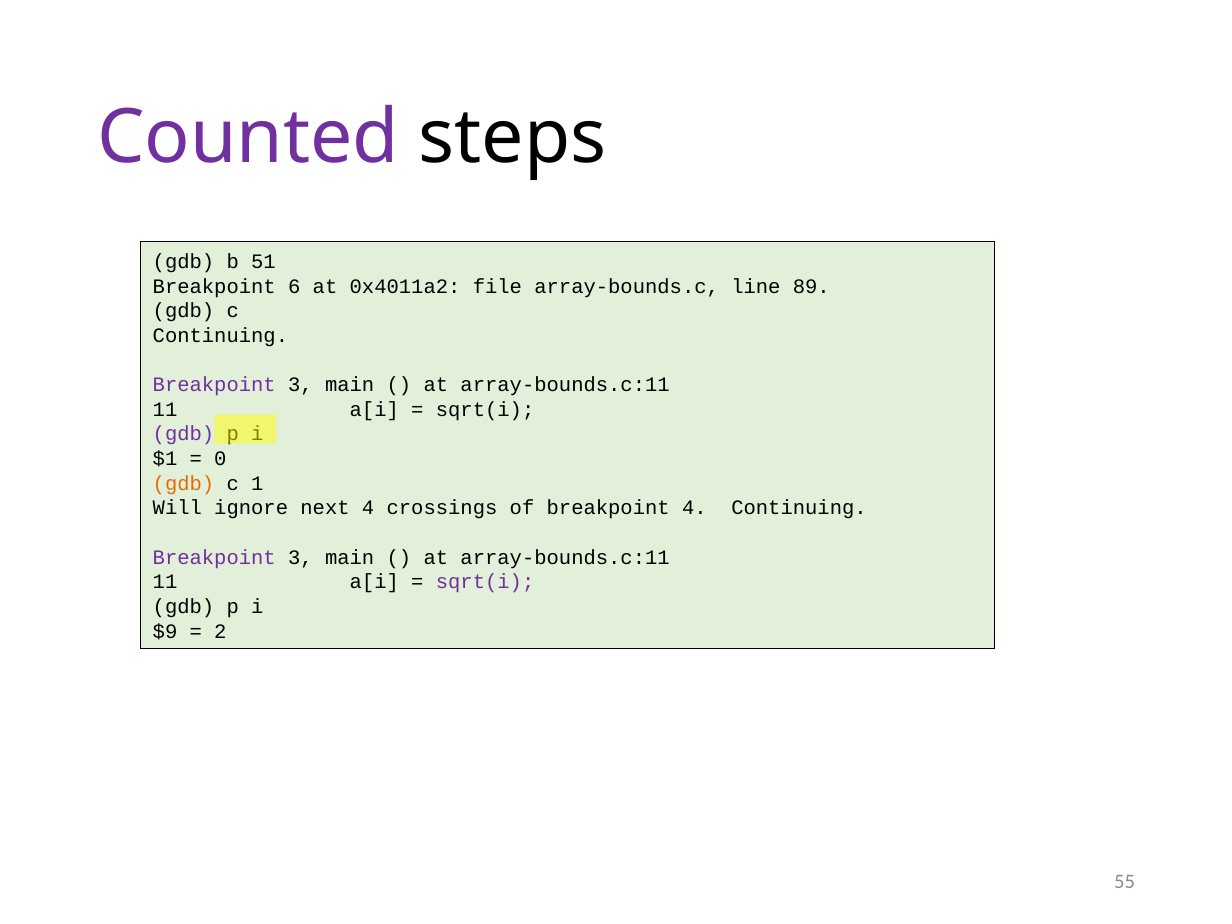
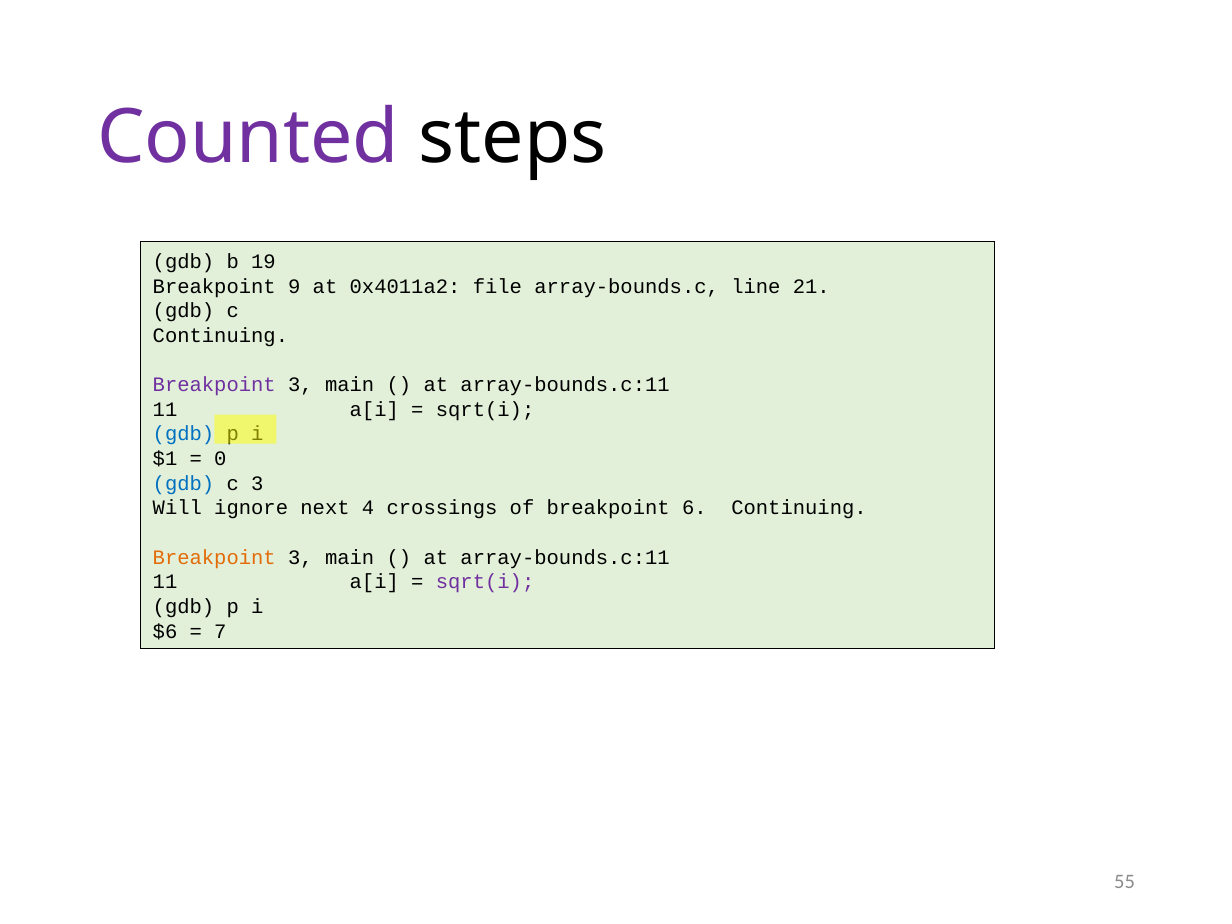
51: 51 -> 19
6: 6 -> 9
89: 89 -> 21
gdb at (183, 434) colour: purple -> blue
gdb at (183, 483) colour: orange -> blue
c 1: 1 -> 3
breakpoint 4: 4 -> 6
Breakpoint at (214, 557) colour: purple -> orange
$9: $9 -> $6
2: 2 -> 7
